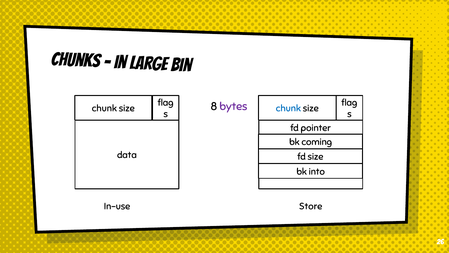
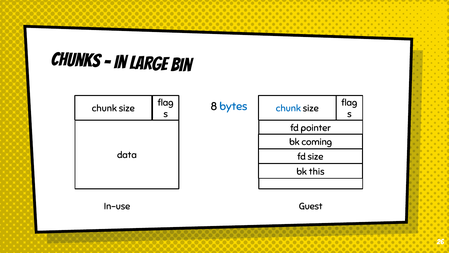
bytes colour: purple -> blue
into: into -> this
Store: Store -> Guest
